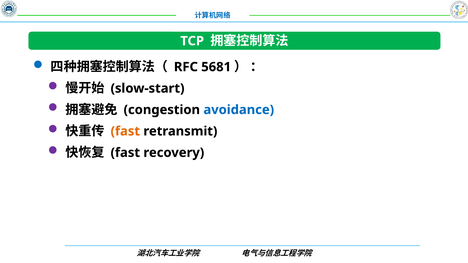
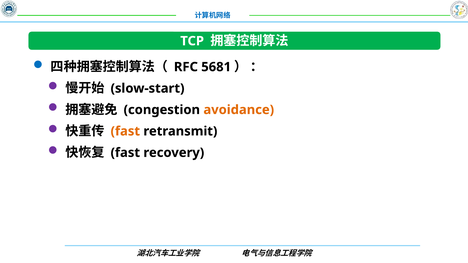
avoidance colour: blue -> orange
